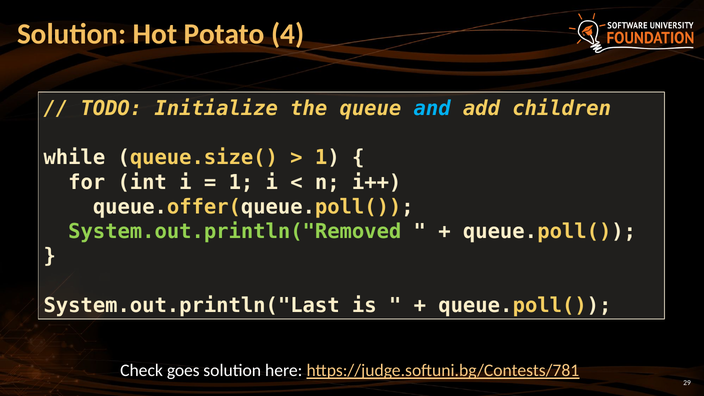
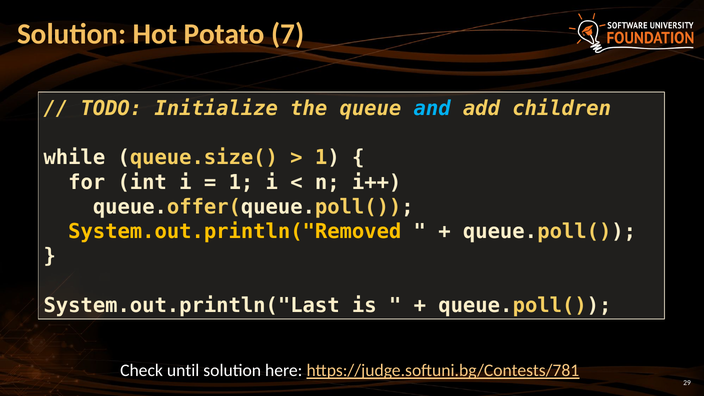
4: 4 -> 7
System.out.println("Removed colour: light green -> yellow
goes: goes -> until
